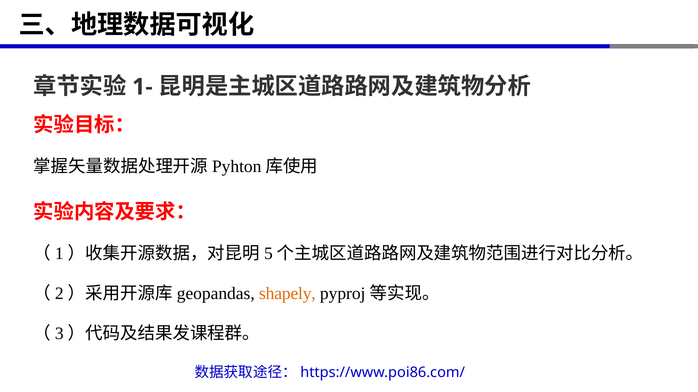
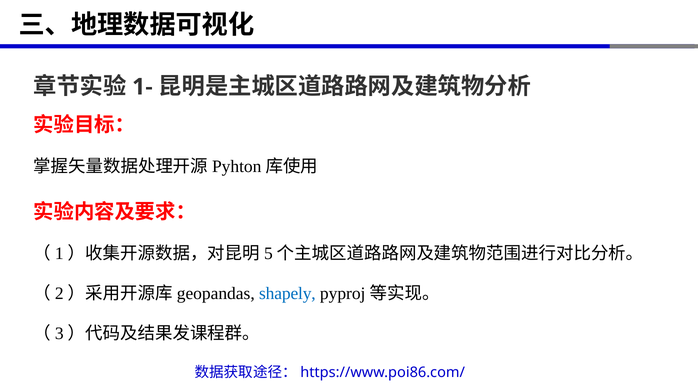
shapely colour: orange -> blue
